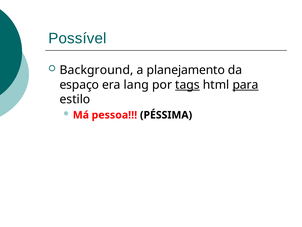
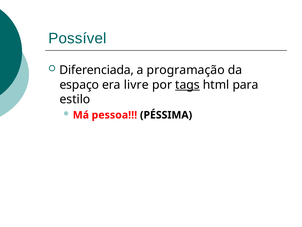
Background: Background -> Diferenciada
planejamento: planejamento -> programação
lang: lang -> livre
para underline: present -> none
